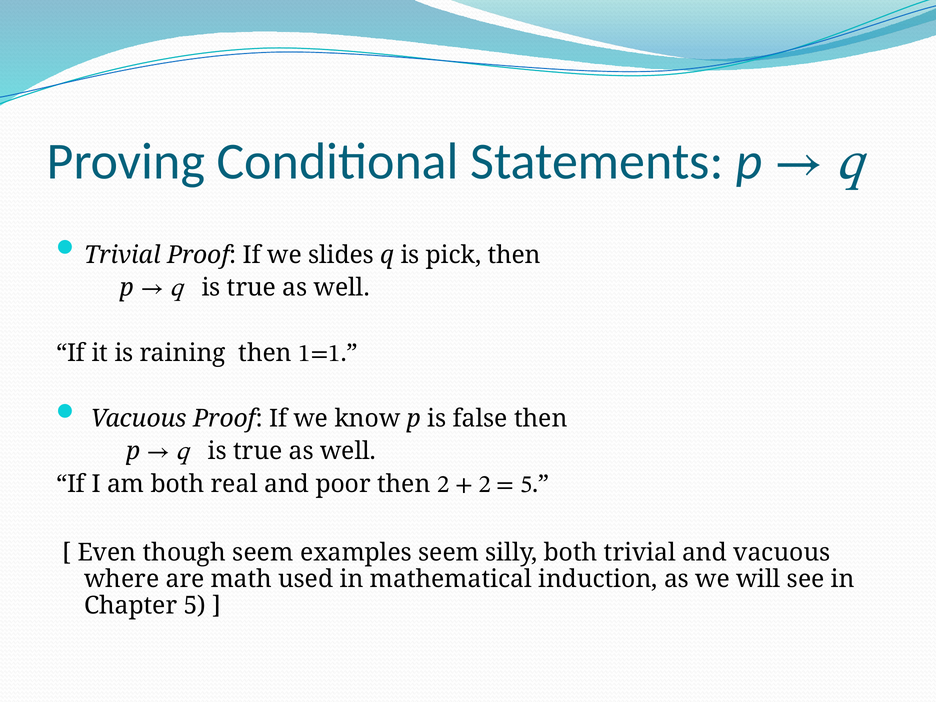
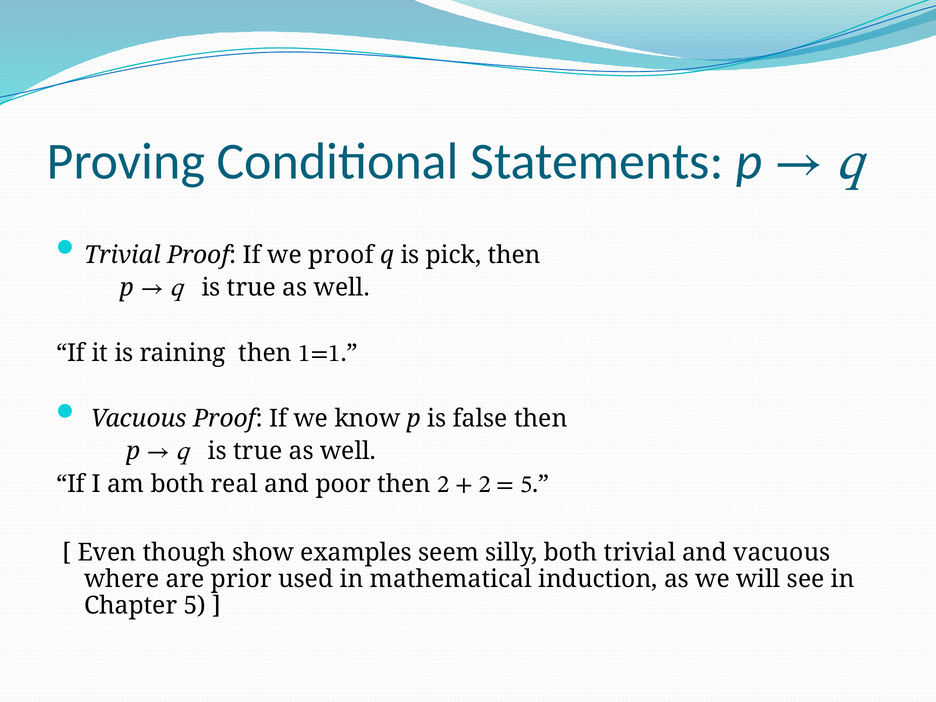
we slides: slides -> proof
though seem: seem -> show
math: math -> prior
